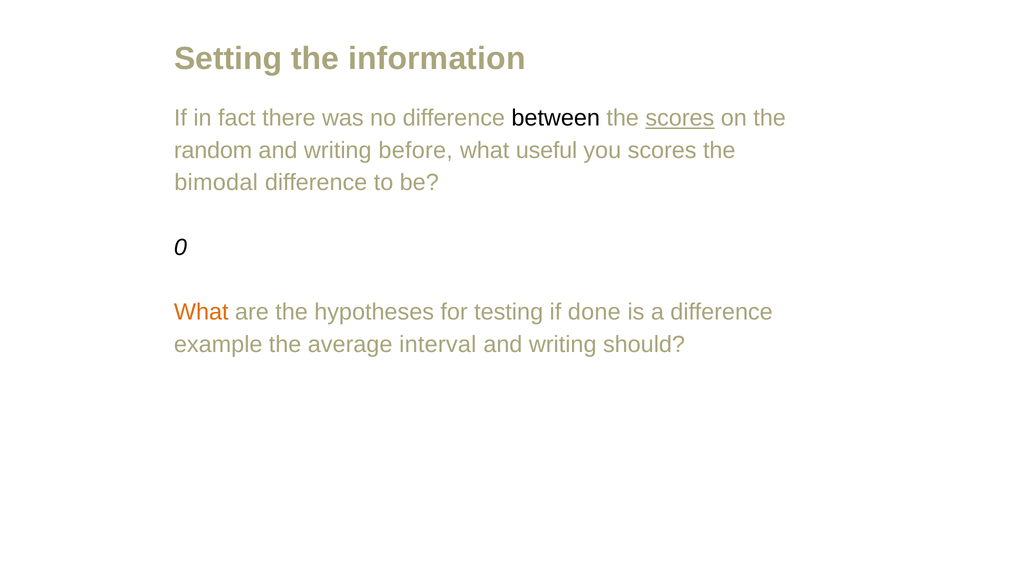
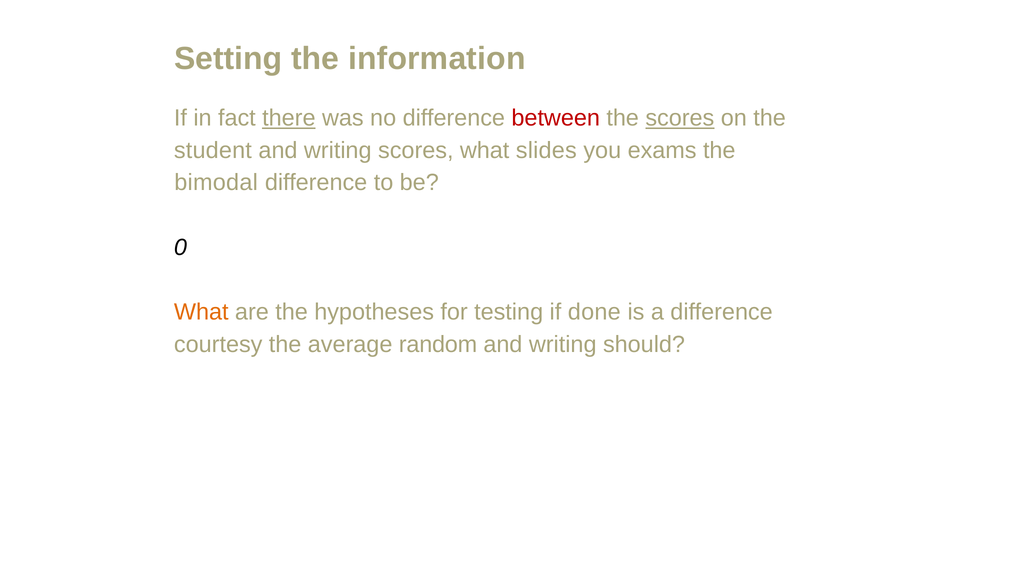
there underline: none -> present
between colour: black -> red
random: random -> student
writing before: before -> scores
useful: useful -> slides
you scores: scores -> exams
example: example -> courtesy
interval: interval -> random
